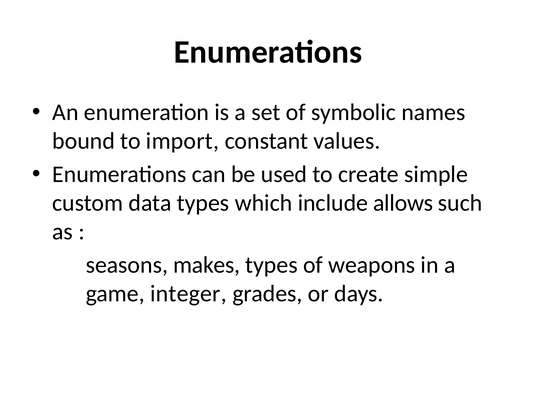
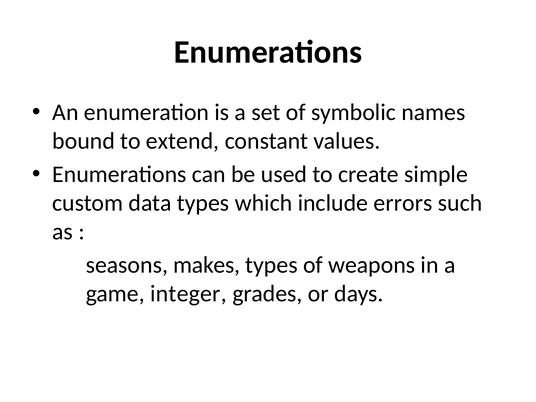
import: import -> extend
allows: allows -> errors
